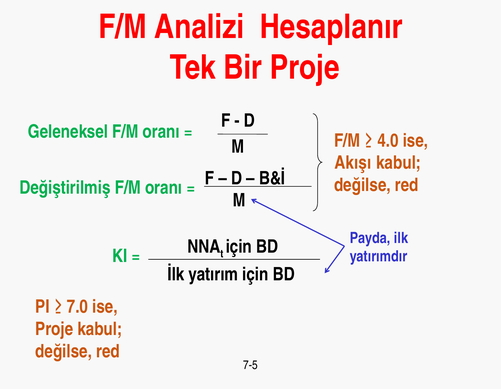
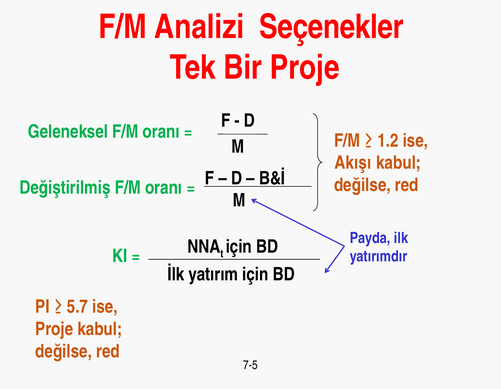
Hesaplanır: Hesaplanır -> Seçenekler
4.0: 4.0 -> 1.2
7.0: 7.0 -> 5.7
